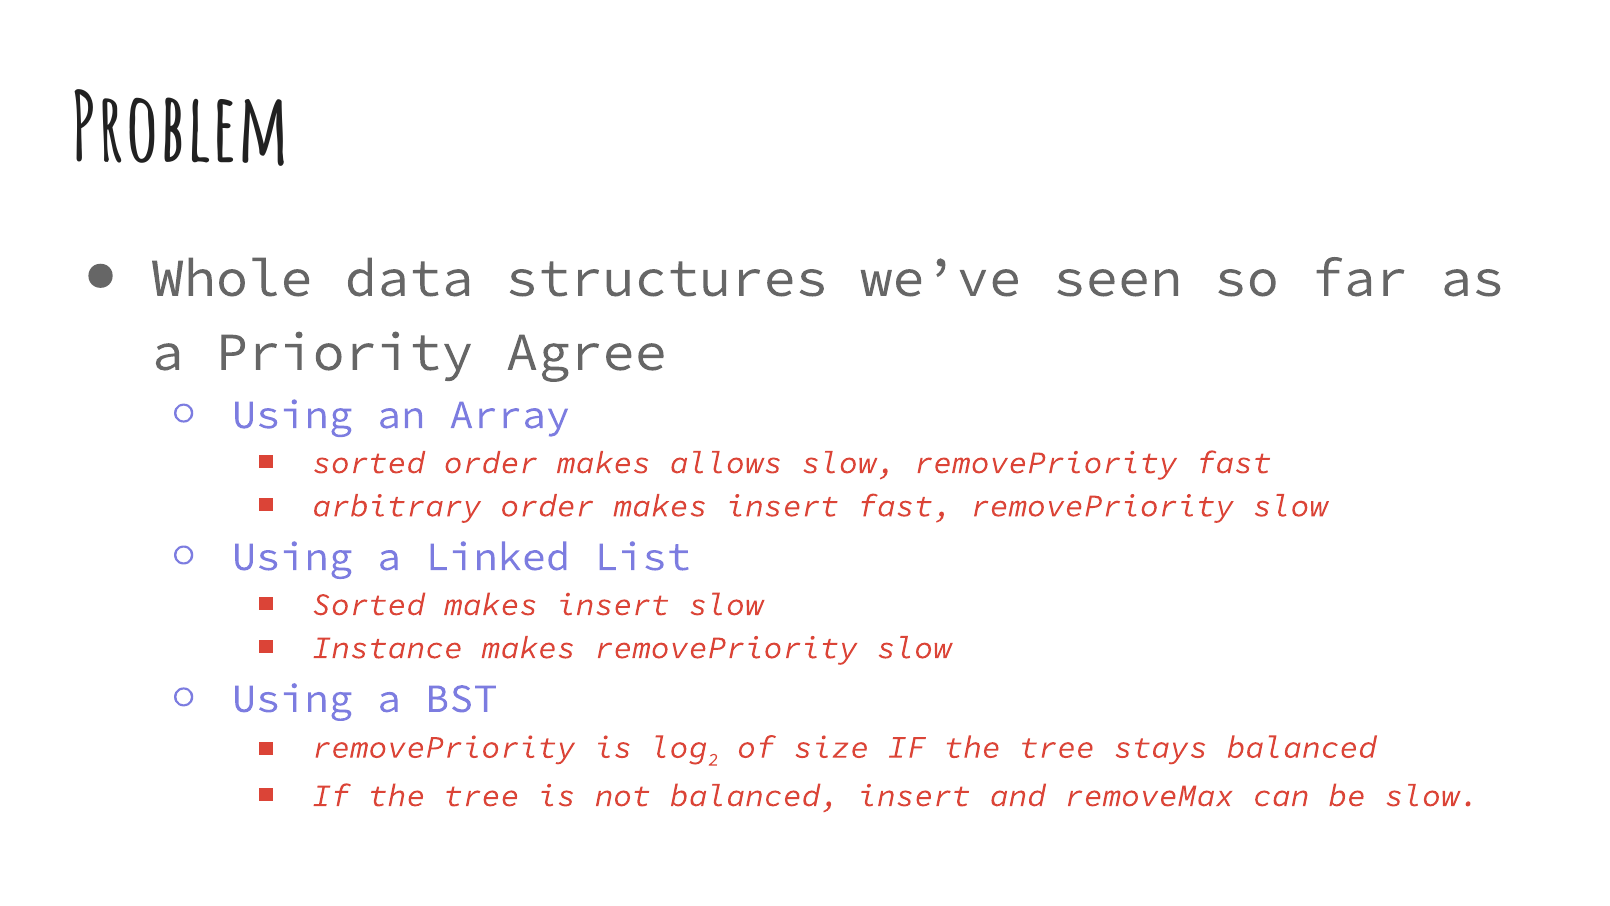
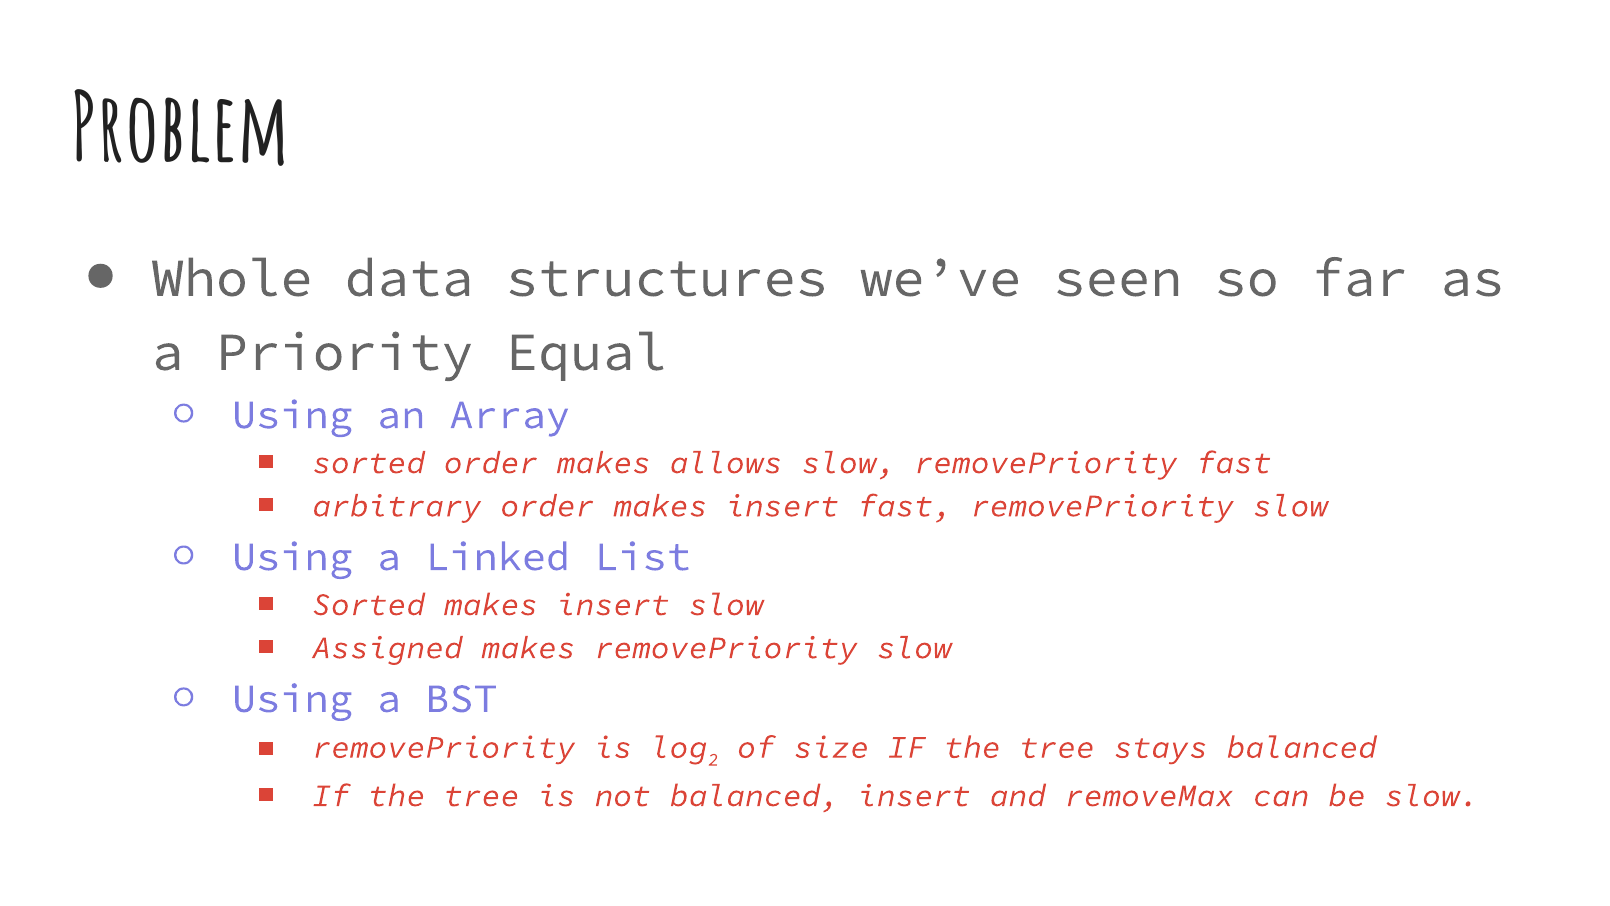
Agree: Agree -> Equal
Instance: Instance -> Assigned
